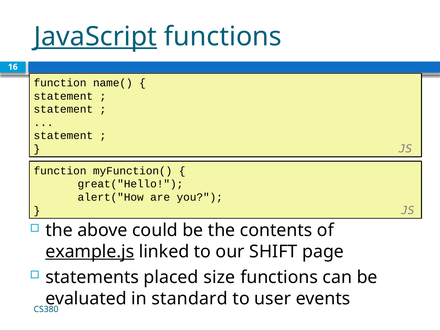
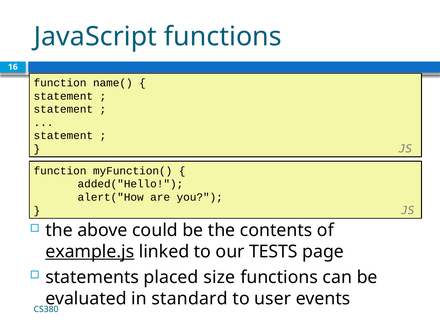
JavaScript underline: present -> none
great("Hello: great("Hello -> added("Hello
SHIFT: SHIFT -> TESTS
